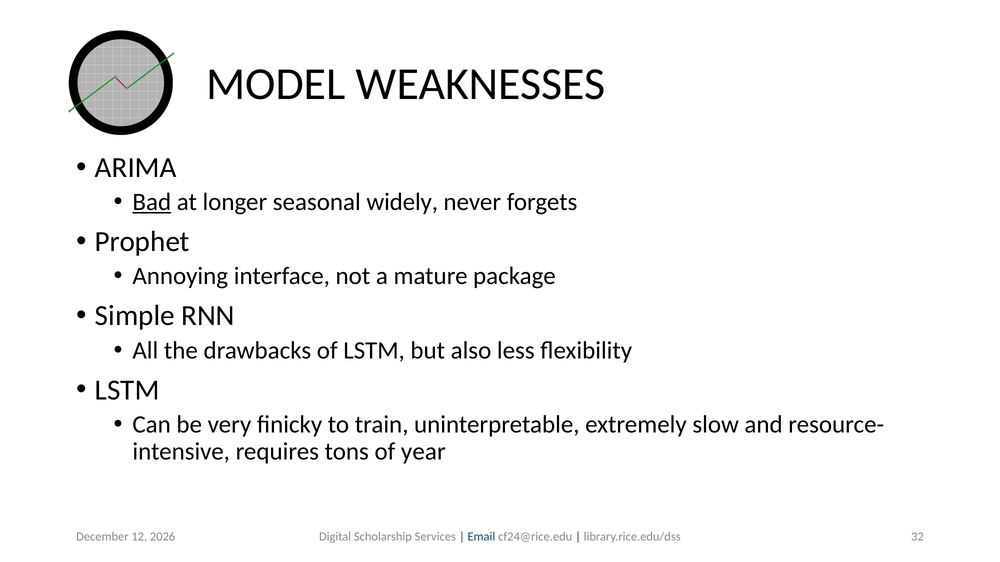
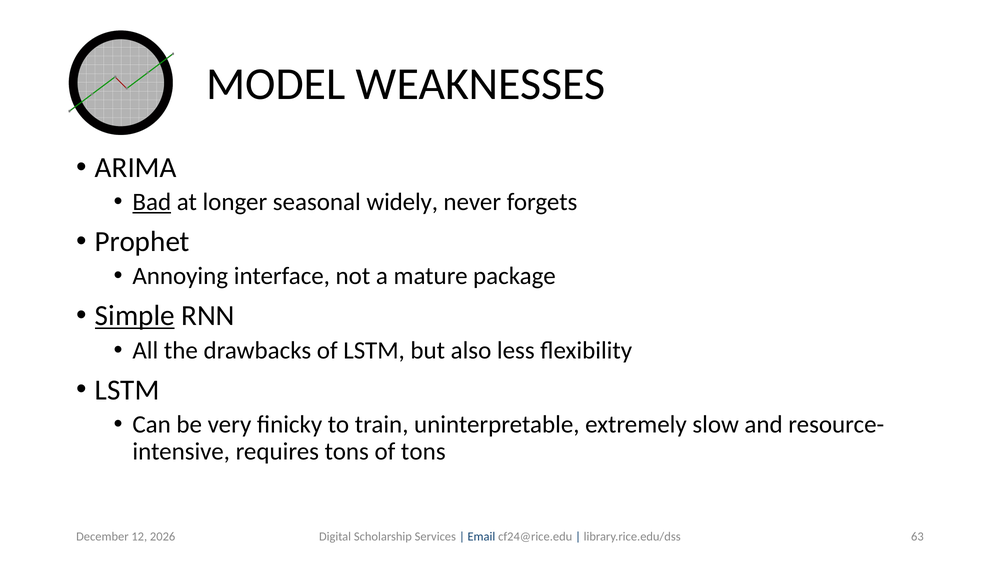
Simple underline: none -> present
of year: year -> tons
32: 32 -> 63
